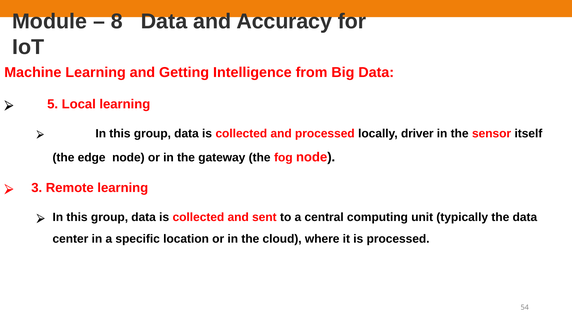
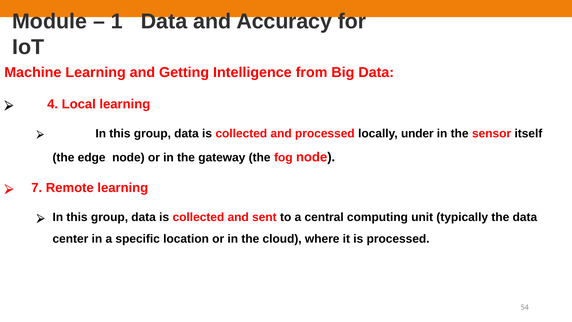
8: 8 -> 1
5: 5 -> 4
driver: driver -> under
3: 3 -> 7
